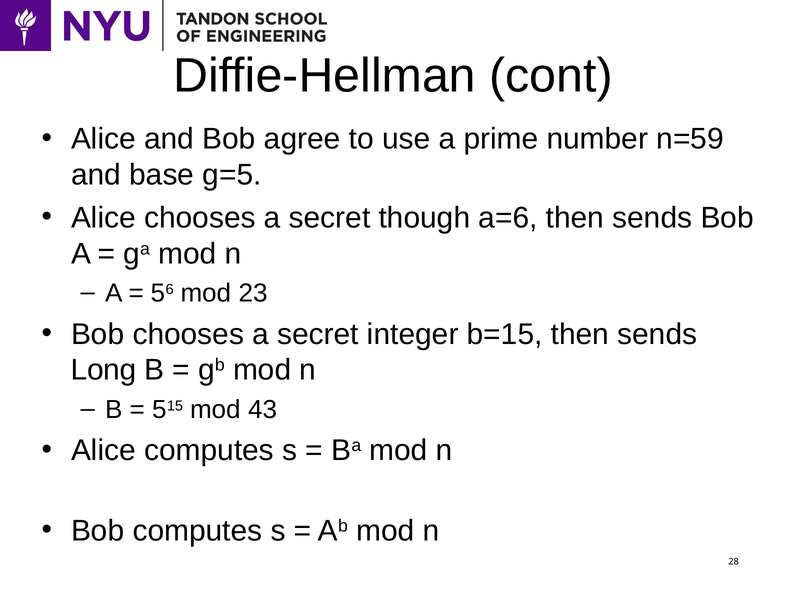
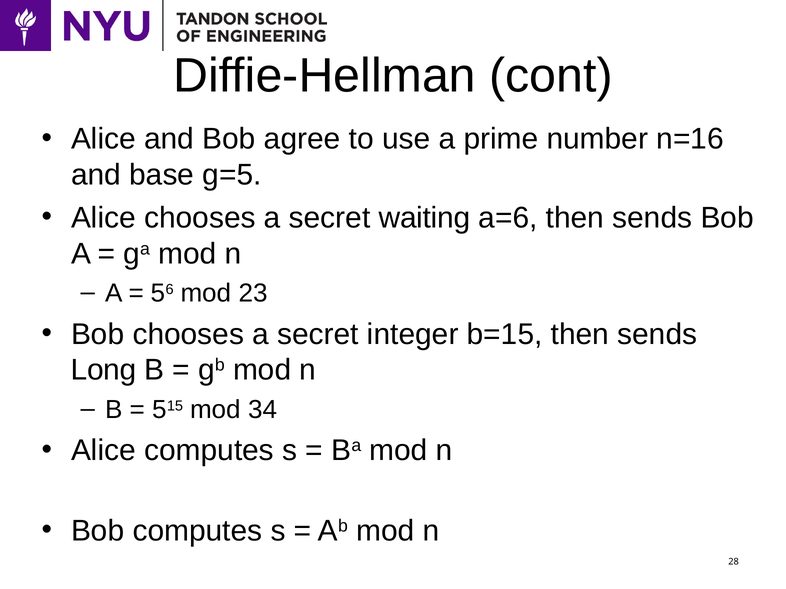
n=59: n=59 -> n=16
though: though -> waiting
43: 43 -> 34
